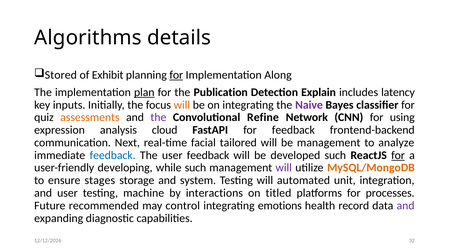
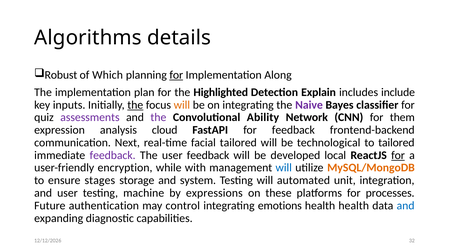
Stored: Stored -> Robust
Exhibit: Exhibit -> Which
plan underline: present -> none
Publication: Publication -> Highlighted
latency: latency -> include
the at (135, 105) underline: none -> present
assessments colour: orange -> purple
Refine: Refine -> Ability
using: using -> them
be management: management -> technological
to analyze: analyze -> tailored
feedback at (113, 156) colour: blue -> purple
developed such: such -> local
developing: developing -> encryption
while such: such -> with
will at (284, 168) colour: purple -> blue
interactions: interactions -> expressions
titled: titled -> these
recommended: recommended -> authentication
health record: record -> health
and at (406, 206) colour: purple -> blue
